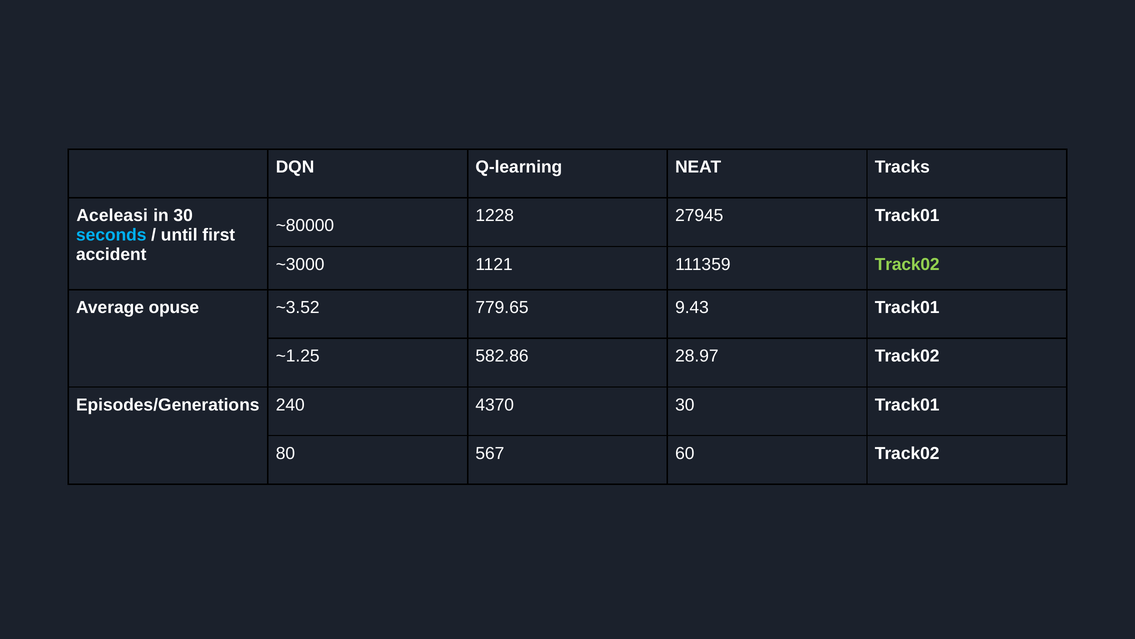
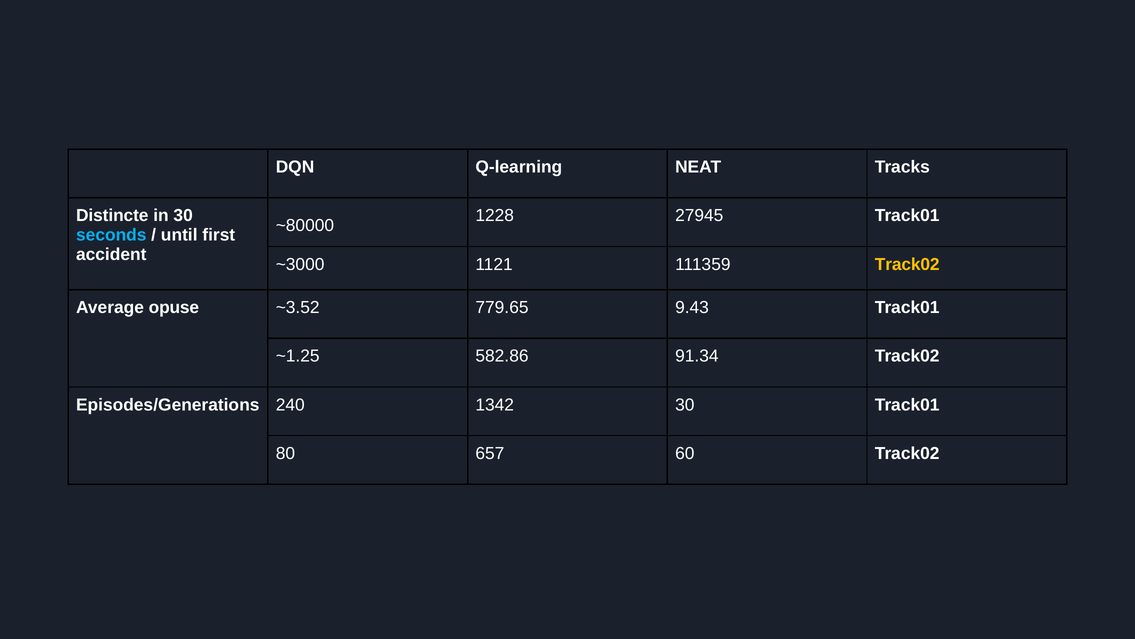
Aceleasi: Aceleasi -> Distincte
Track02 at (907, 264) colour: light green -> yellow
28.97: 28.97 -> 91.34
4370: 4370 -> 1342
567: 567 -> 657
